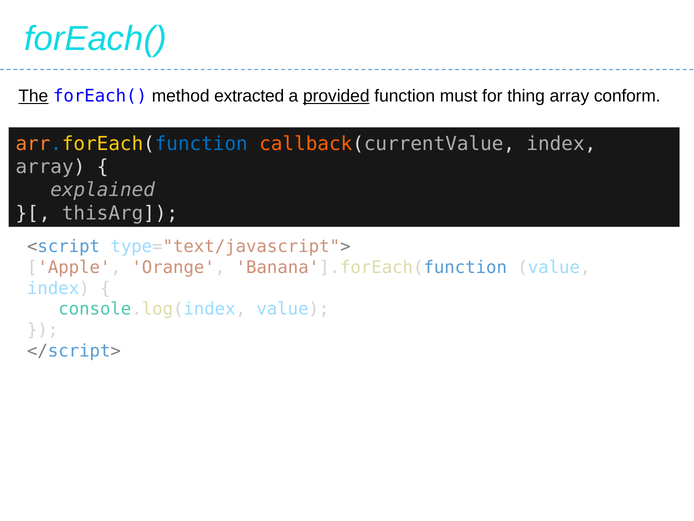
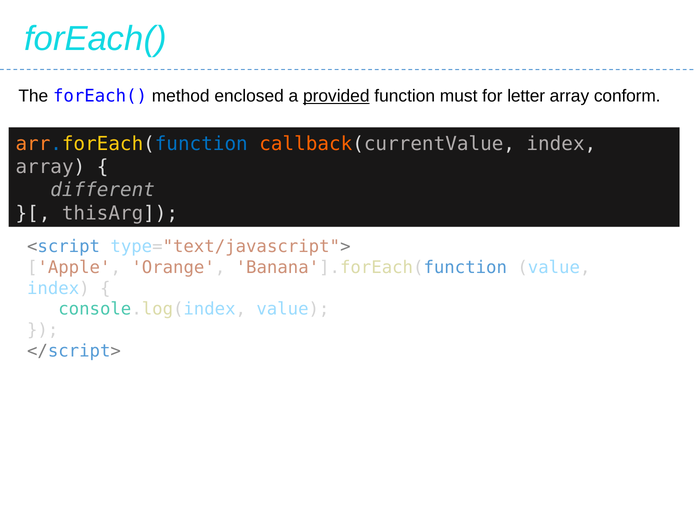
The underline: present -> none
extracted: extracted -> enclosed
thing: thing -> letter
explained: explained -> different
